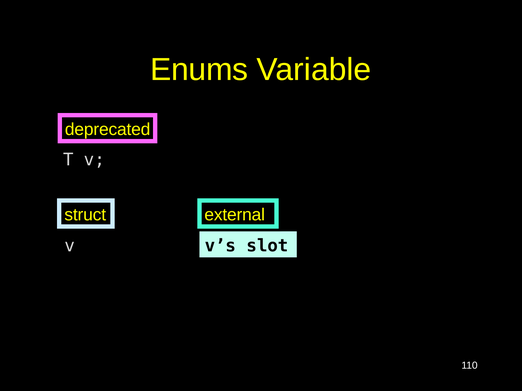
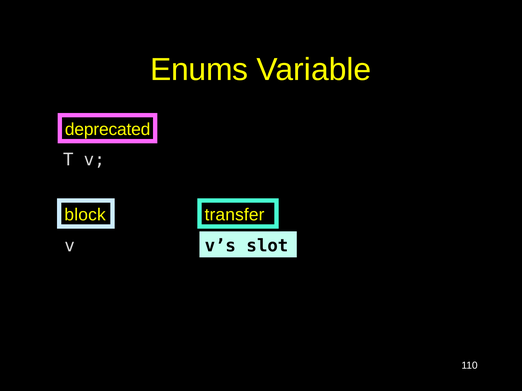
struct: struct -> block
external: external -> transfer
